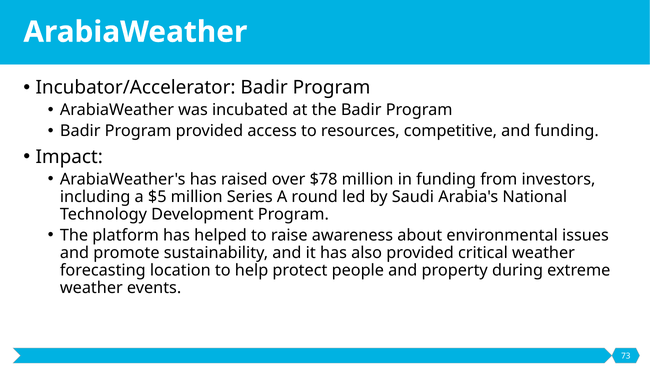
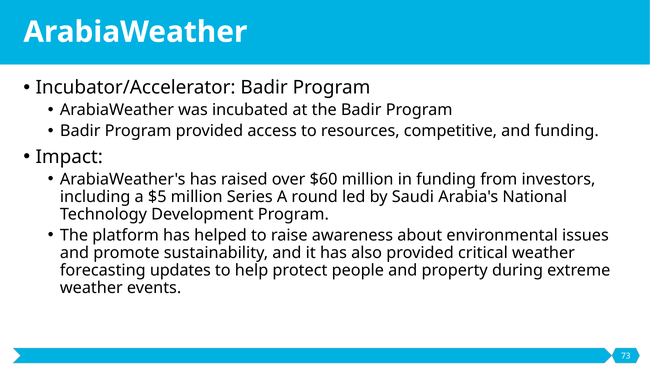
$78: $78 -> $60
location: location -> updates
